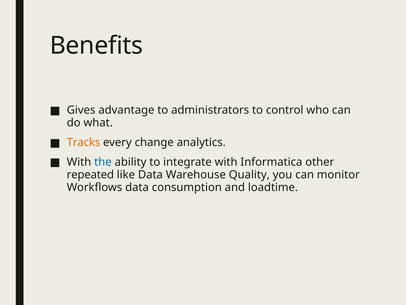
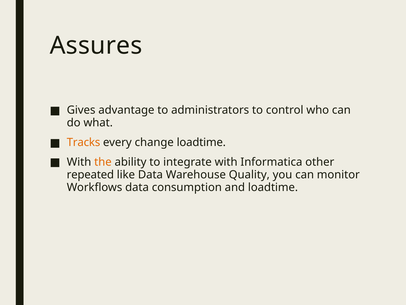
Benefits: Benefits -> Assures
change analytics: analytics -> loadtime
the colour: blue -> orange
